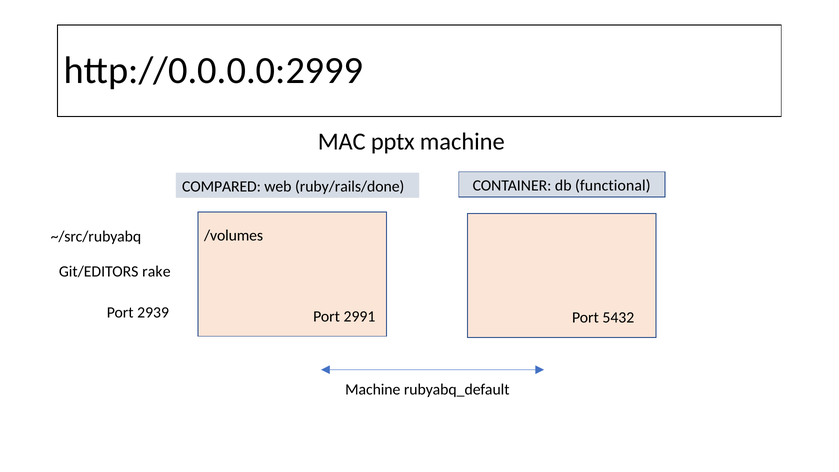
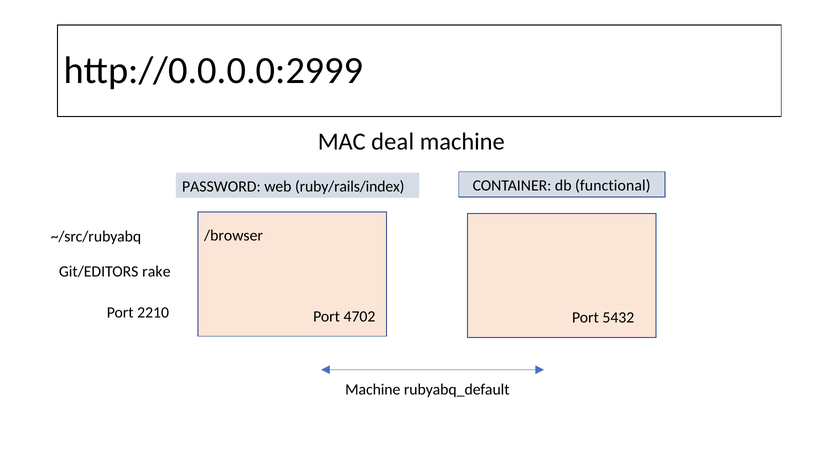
pptx: pptx -> deal
COMPARED: COMPARED -> PASSWORD
ruby/rails/done: ruby/rails/done -> ruby/rails/index
/volumes: /volumes -> /browser
2939: 2939 -> 2210
2991: 2991 -> 4702
